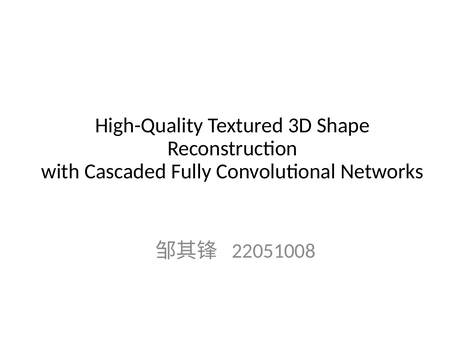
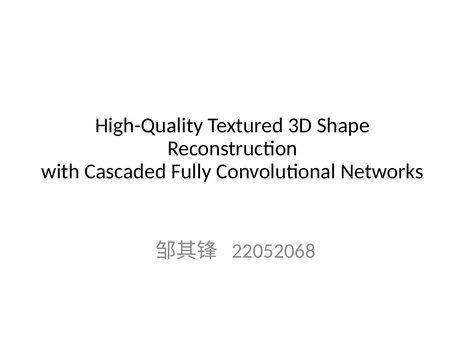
22051008: 22051008 -> 22052068
